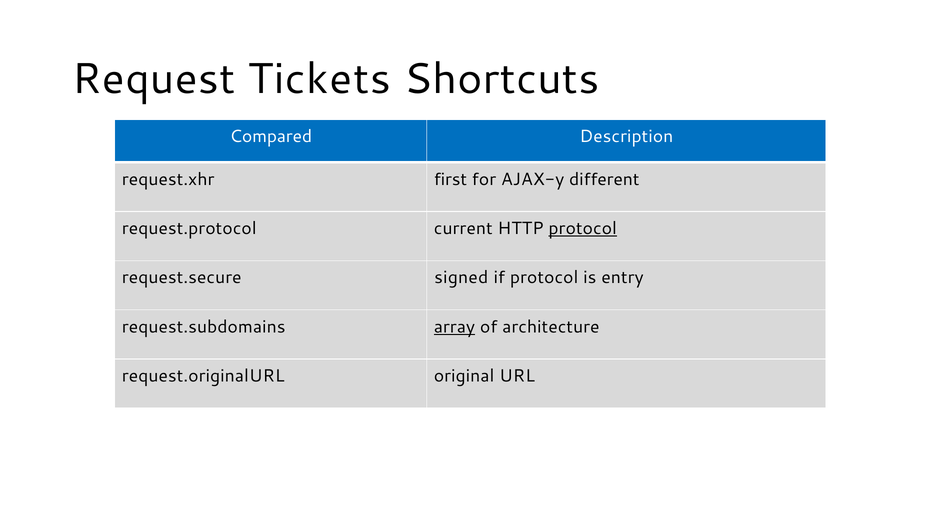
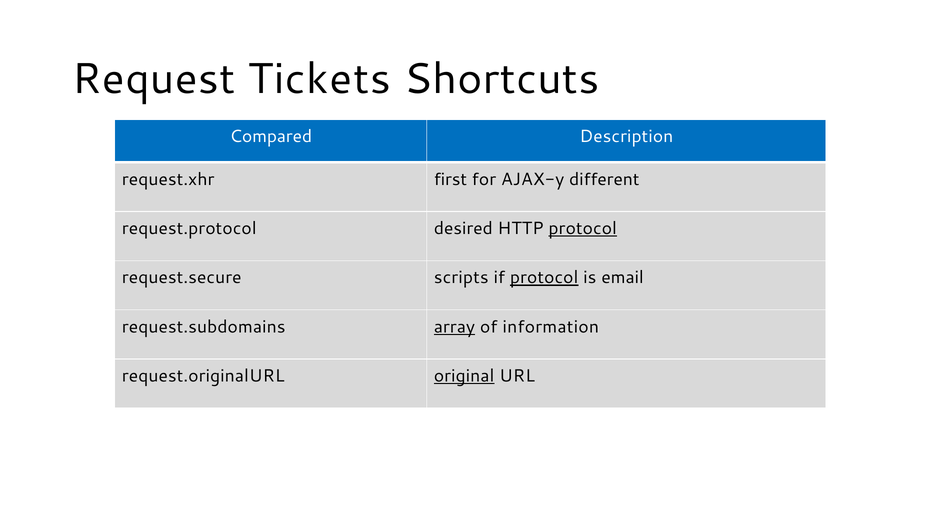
current: current -> desired
signed: signed -> scripts
protocol at (544, 278) underline: none -> present
entry: entry -> email
architecture: architecture -> information
original underline: none -> present
